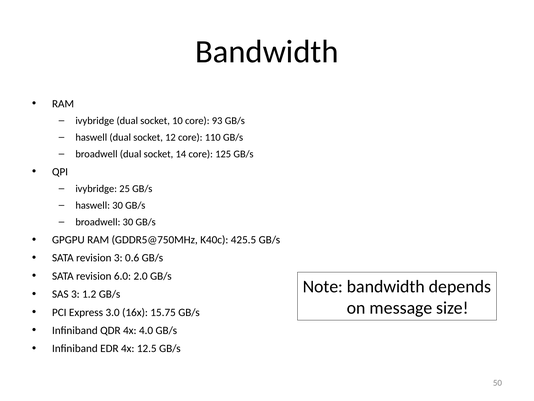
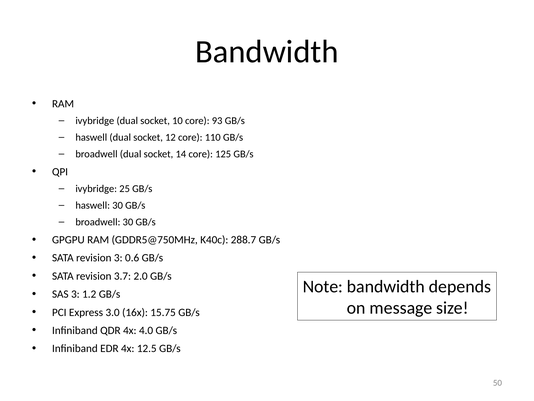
425.5: 425.5 -> 288.7
6.0: 6.0 -> 3.7
